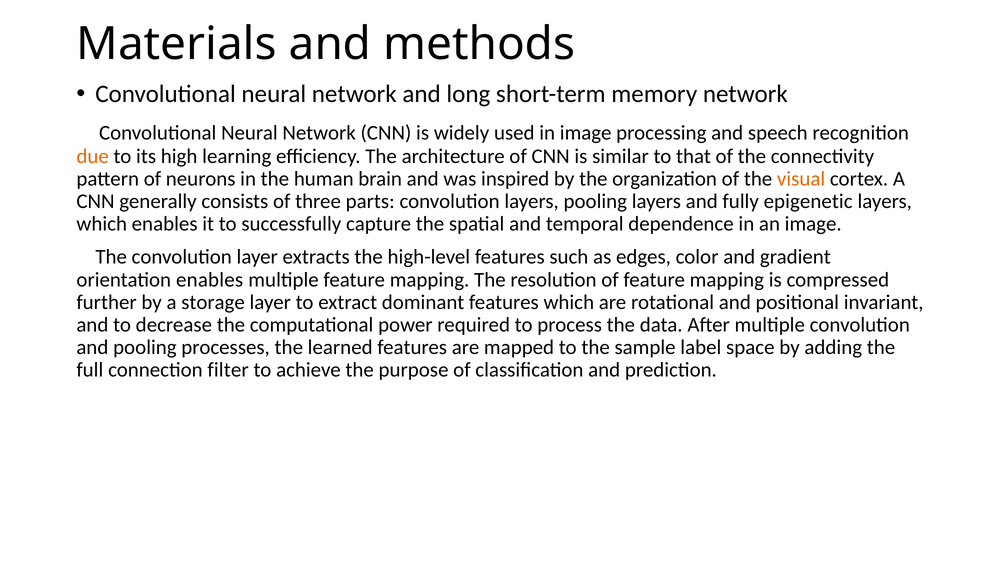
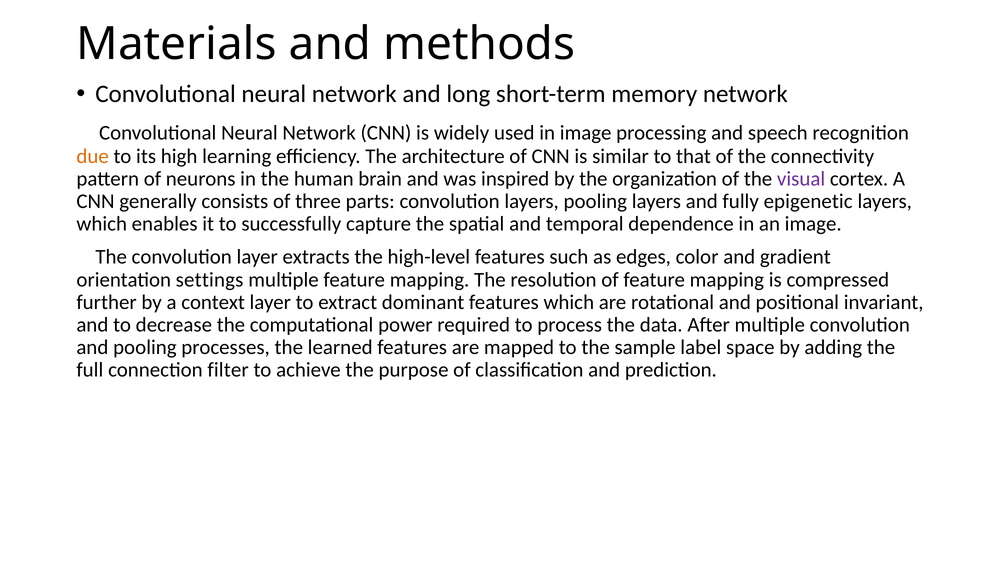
visual colour: orange -> purple
orientation enables: enables -> settings
storage: storage -> context
